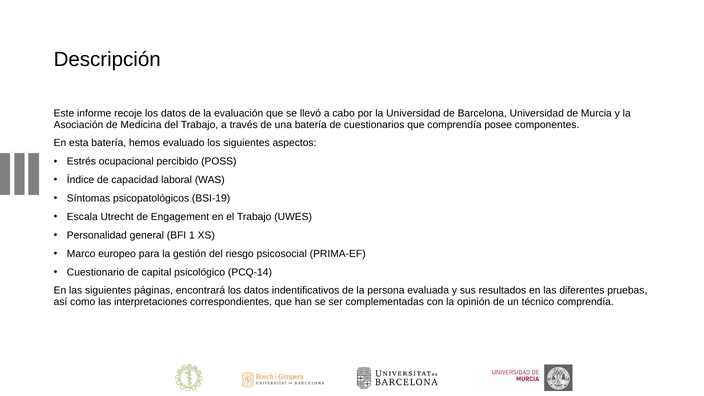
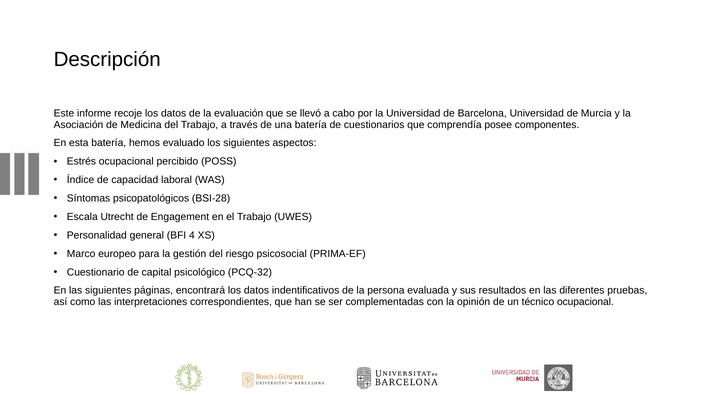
BSI-19: BSI-19 -> BSI-28
1: 1 -> 4
PCQ-14: PCQ-14 -> PCQ-32
técnico comprendía: comprendía -> ocupacional
